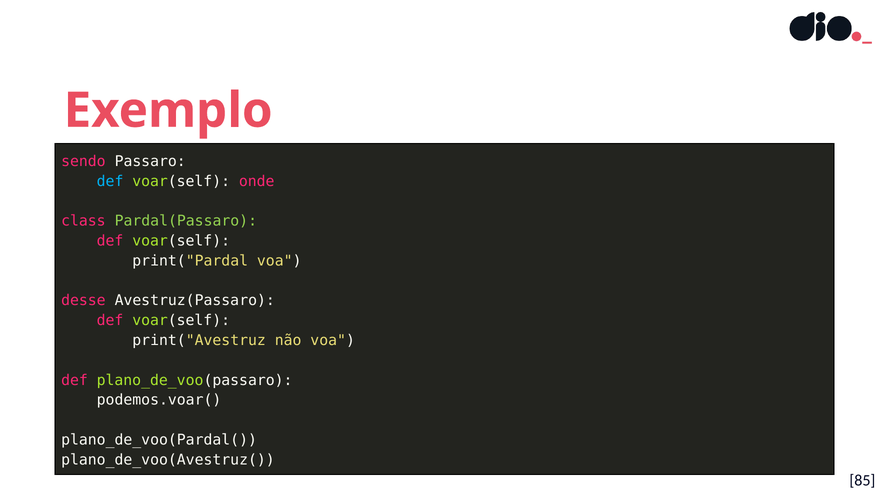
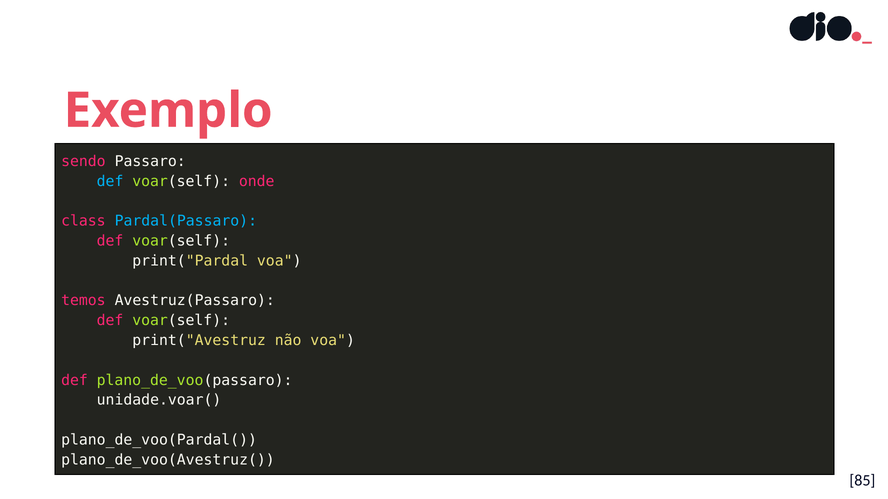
Pardal(Passaro colour: light green -> light blue
desse: desse -> temos
podemos.voar(: podemos.voar( -> unidade.voar(
